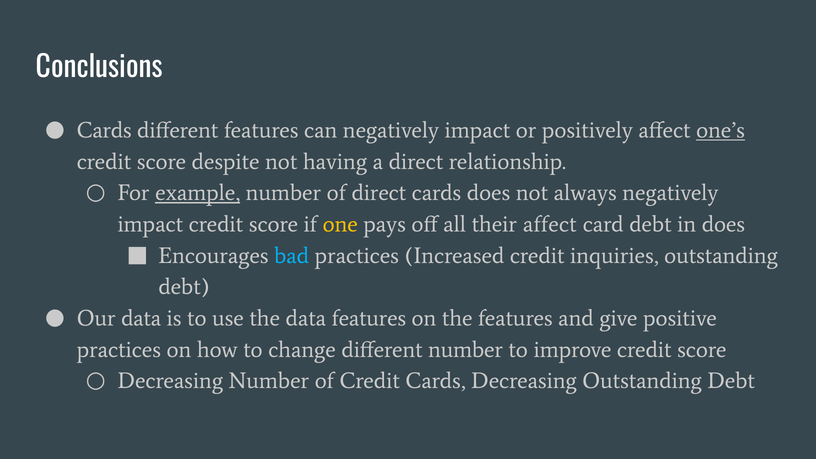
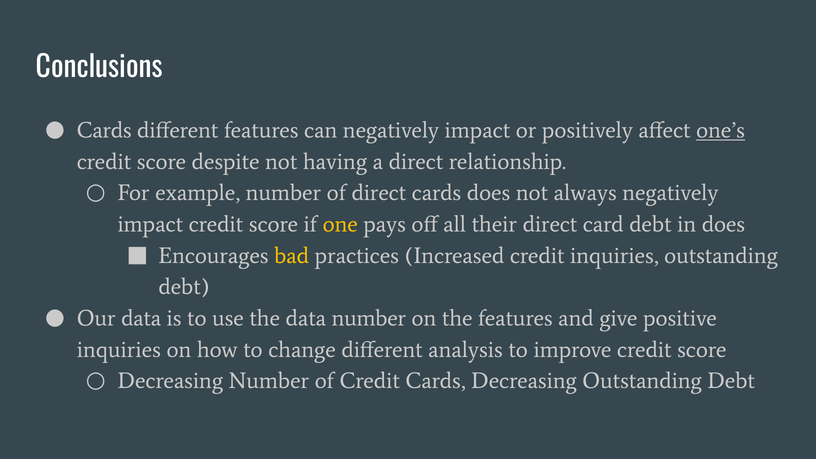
example underline: present -> none
their affect: affect -> direct
bad colour: light blue -> yellow
data features: features -> number
practices at (119, 350): practices -> inquiries
different number: number -> analysis
